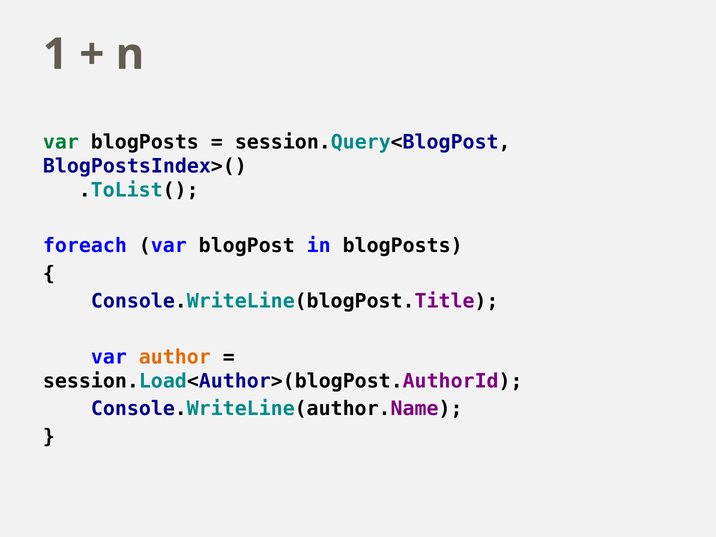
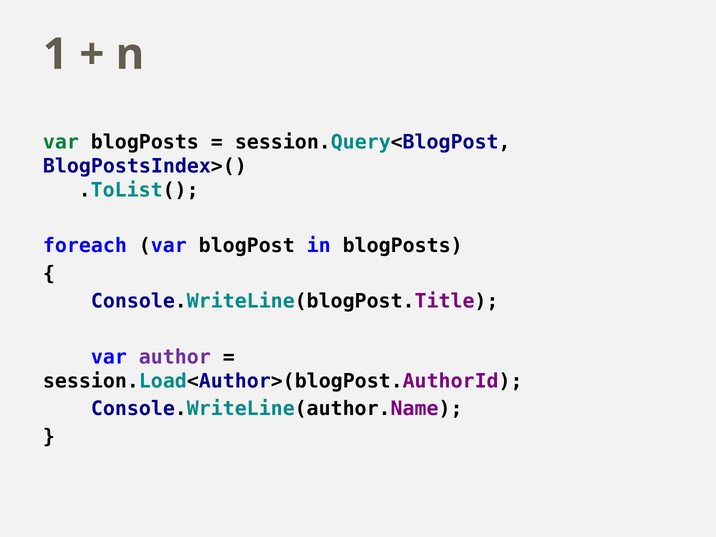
author colour: orange -> purple
